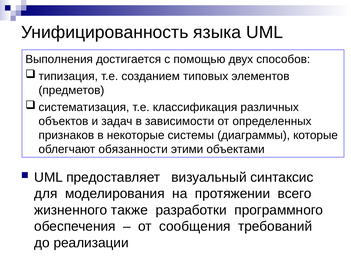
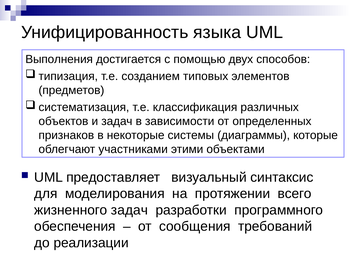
обязанности: обязанности -> участниками
жизненного также: также -> задач
